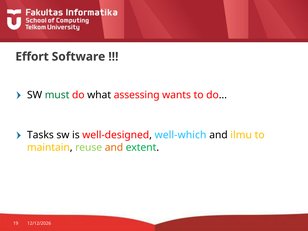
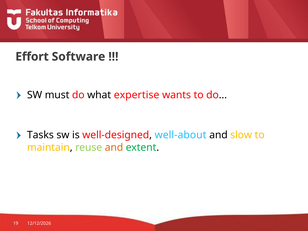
must colour: green -> black
assessing: assessing -> expertise
well-which: well-which -> well-about
ilmu: ilmu -> slow
